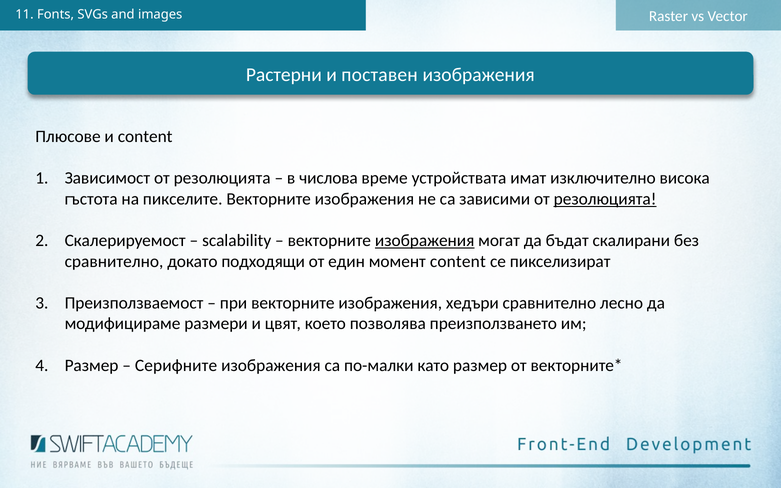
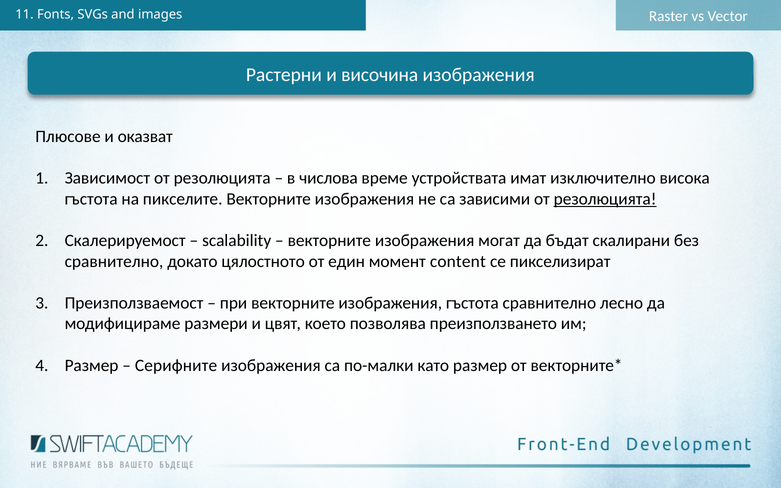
поставен: поставен -> височина
и content: content -> оказват
изображения at (425, 241) underline: present -> none
подходящи: подходящи -> цялостното
изображения хедъри: хедъри -> гъстота
